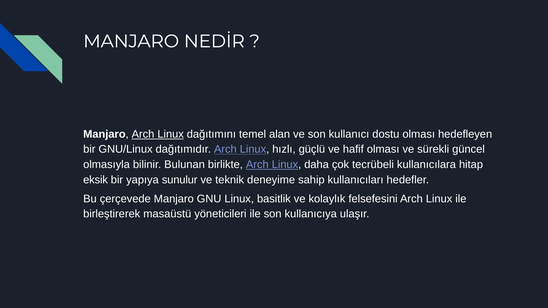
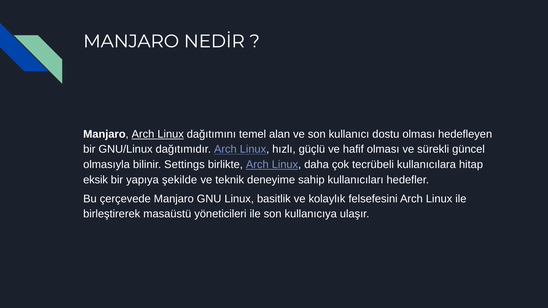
Bulunan: Bulunan -> Settings
sunulur: sunulur -> şekilde
